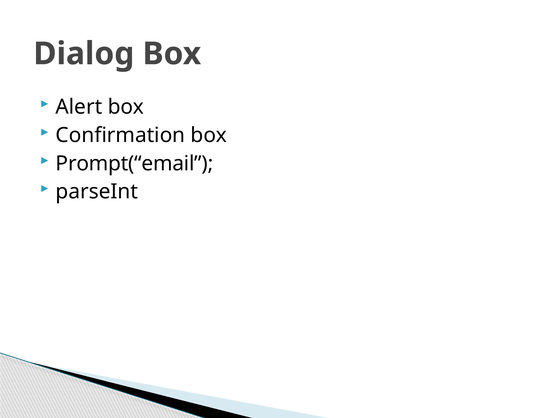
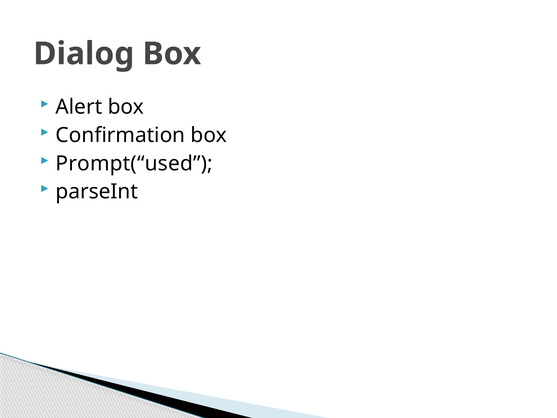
Prompt(“email: Prompt(“email -> Prompt(“used
